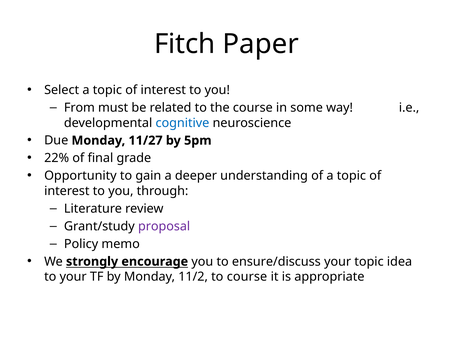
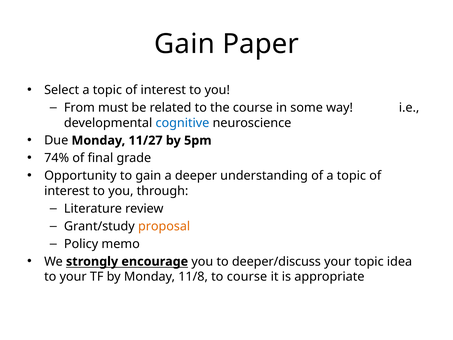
Fitch at (185, 44): Fitch -> Gain
22%: 22% -> 74%
proposal colour: purple -> orange
ensure/discuss: ensure/discuss -> deeper/discuss
11/2: 11/2 -> 11/8
